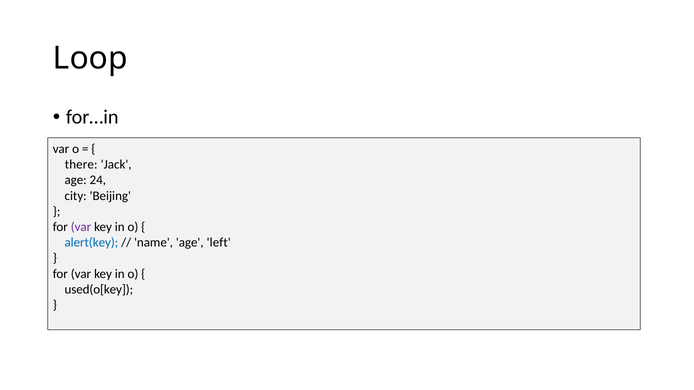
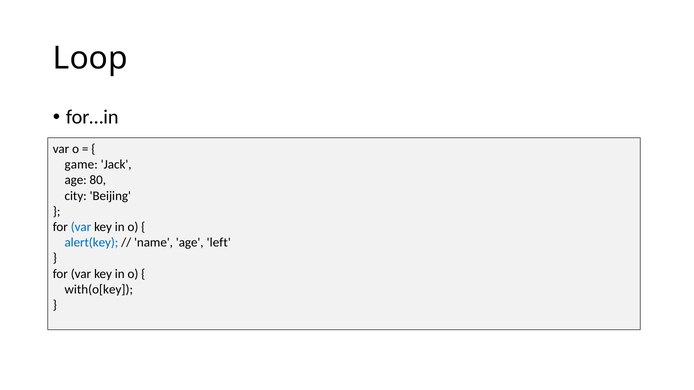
there: there -> game
24: 24 -> 80
var at (81, 227) colour: purple -> blue
used(o[key: used(o[key -> with(o[key
